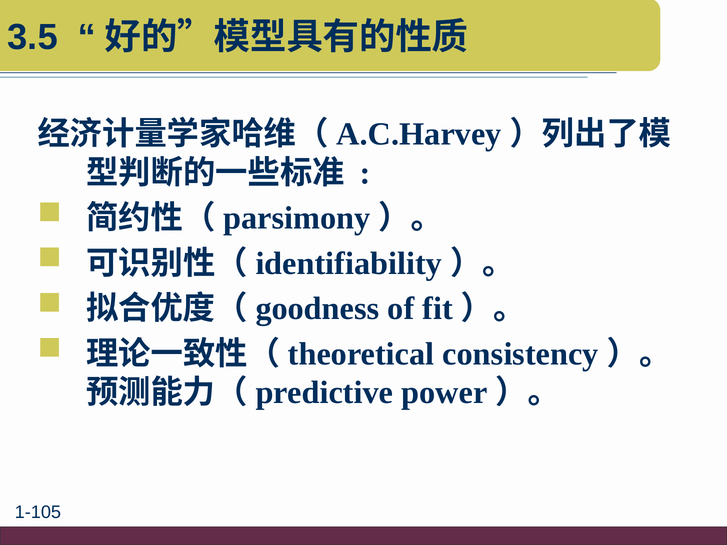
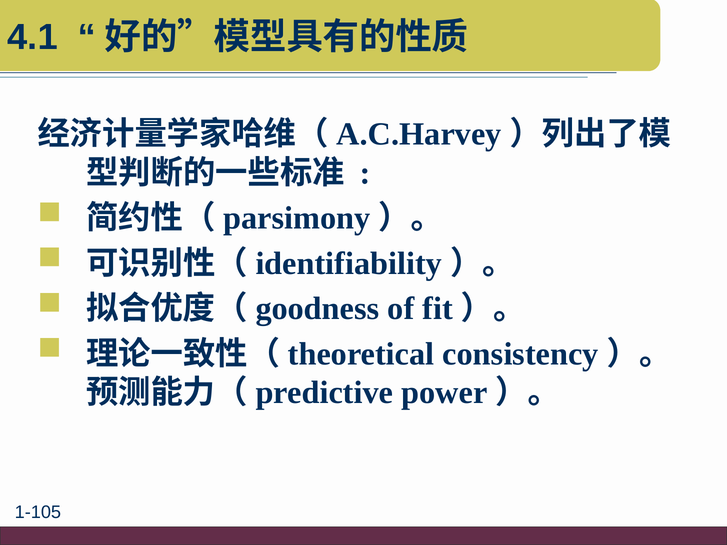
3.5: 3.5 -> 4.1
